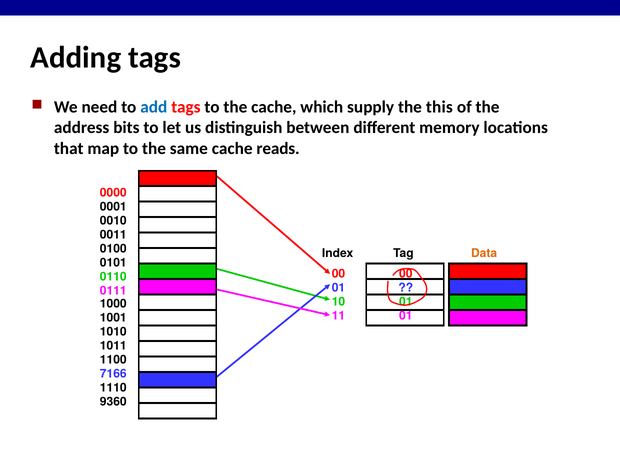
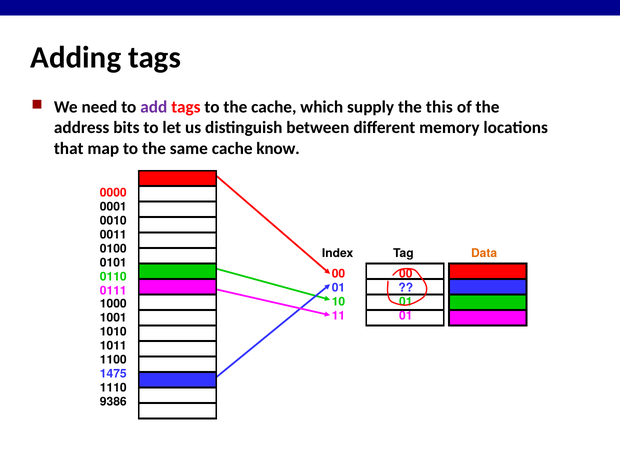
add colour: blue -> purple
reads: reads -> know
7166: 7166 -> 1475
9360: 9360 -> 9386
